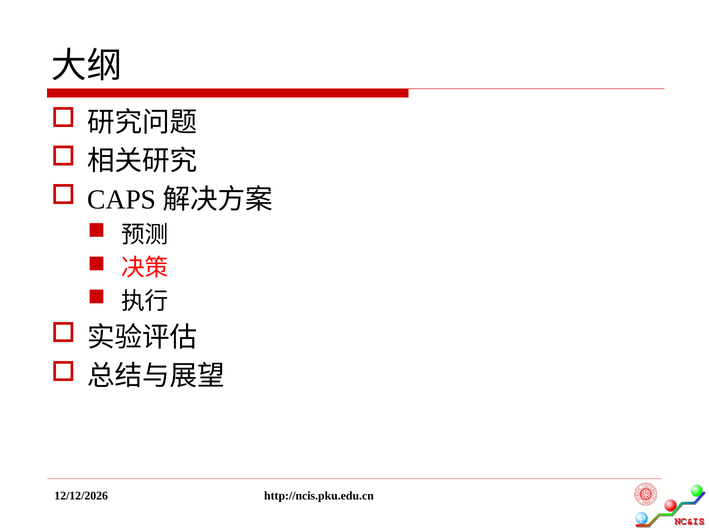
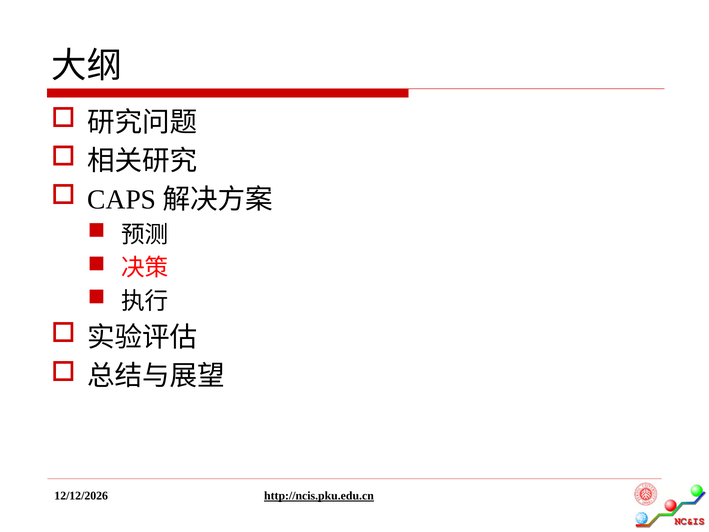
http://ncis.pku.edu.cn underline: none -> present
